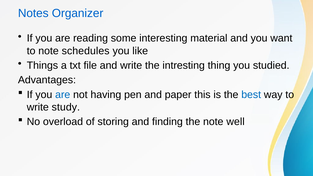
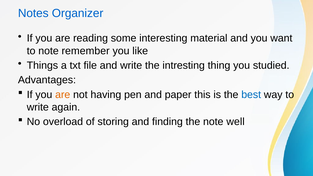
schedules: schedules -> remember
are at (63, 95) colour: blue -> orange
study: study -> again
